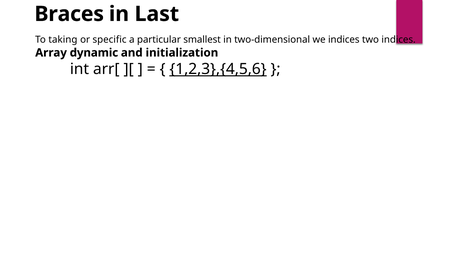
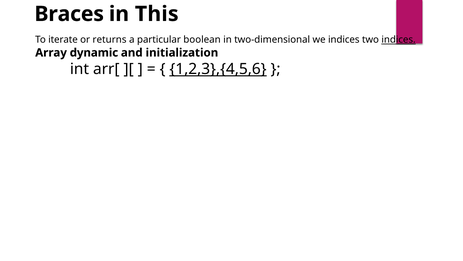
Last: Last -> This
taking: taking -> iterate
specific: specific -> returns
smallest: smallest -> boolean
indices at (399, 40) underline: none -> present
